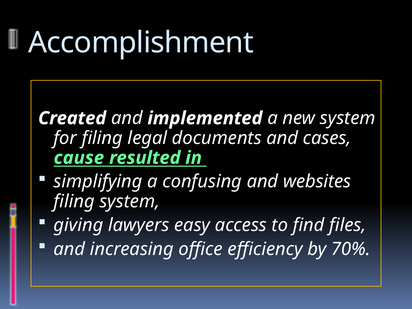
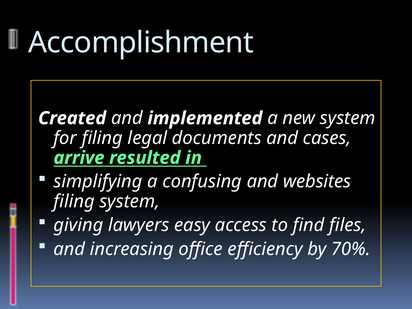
cause: cause -> arrive
